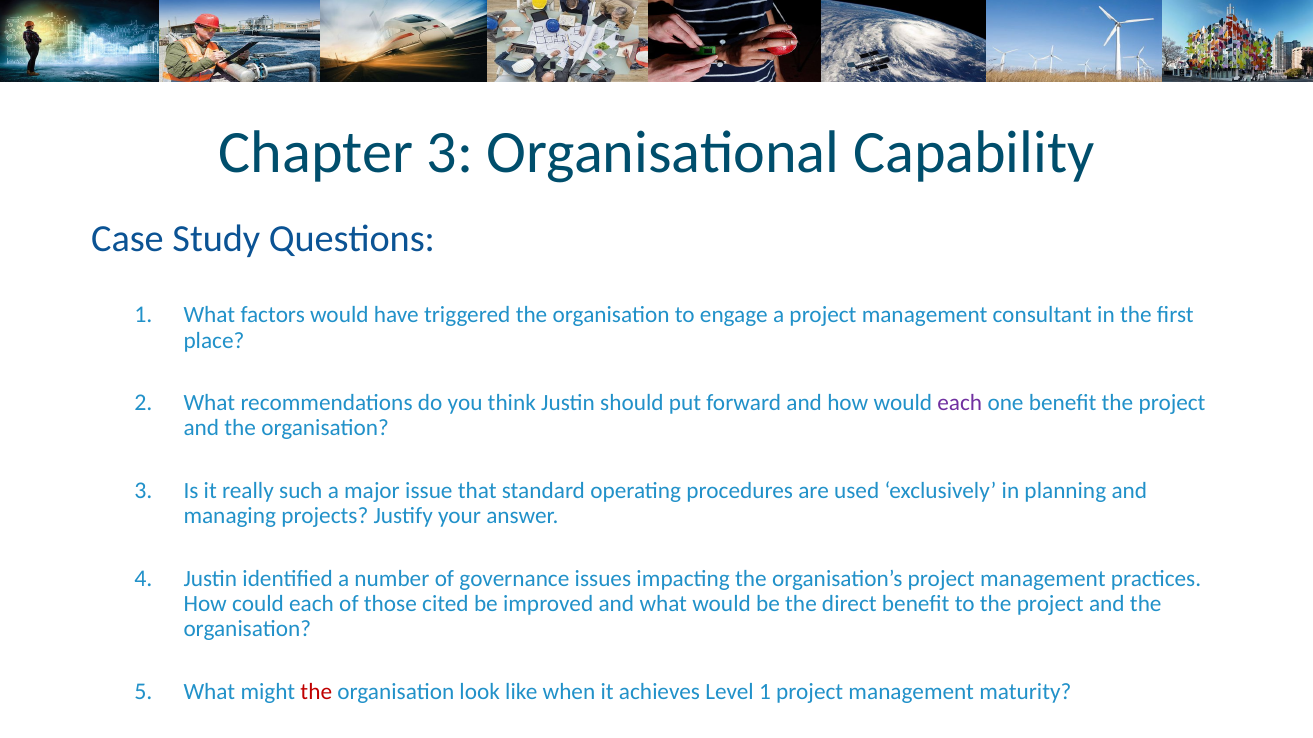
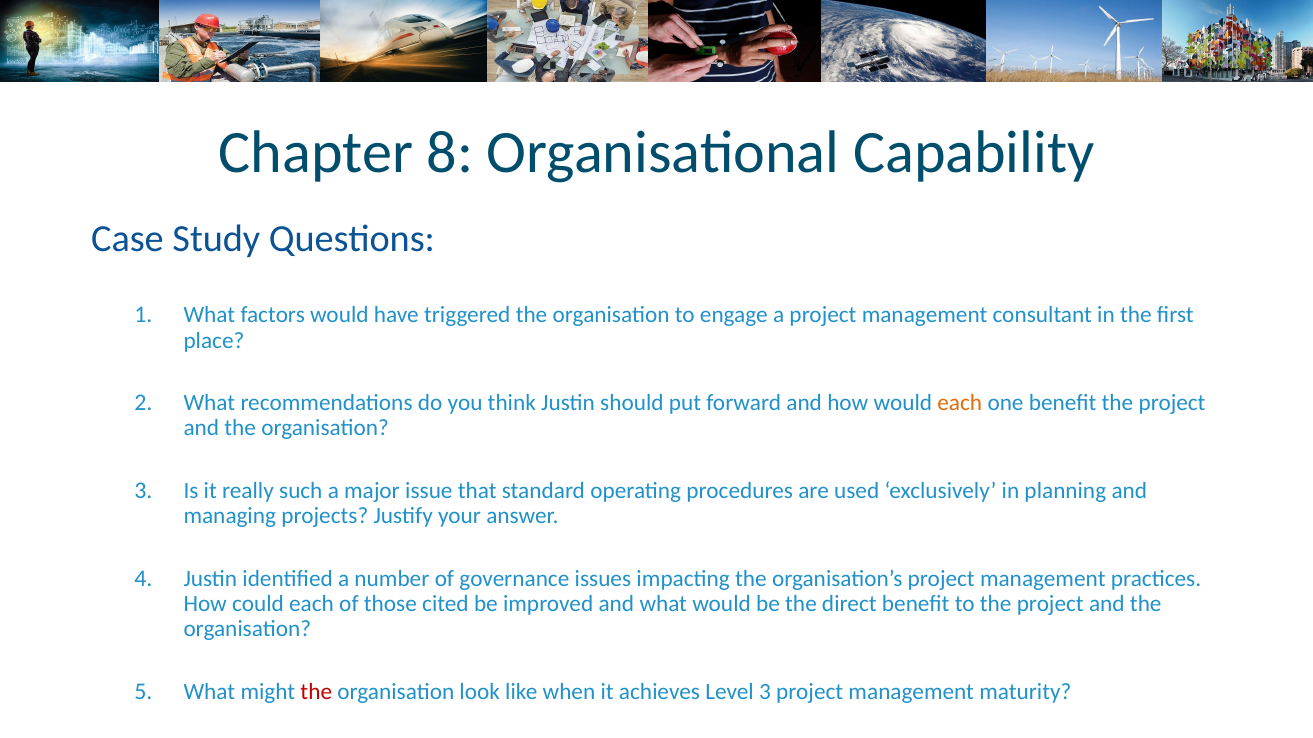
Chapter 3: 3 -> 8
each at (960, 403) colour: purple -> orange
Level 1: 1 -> 3
